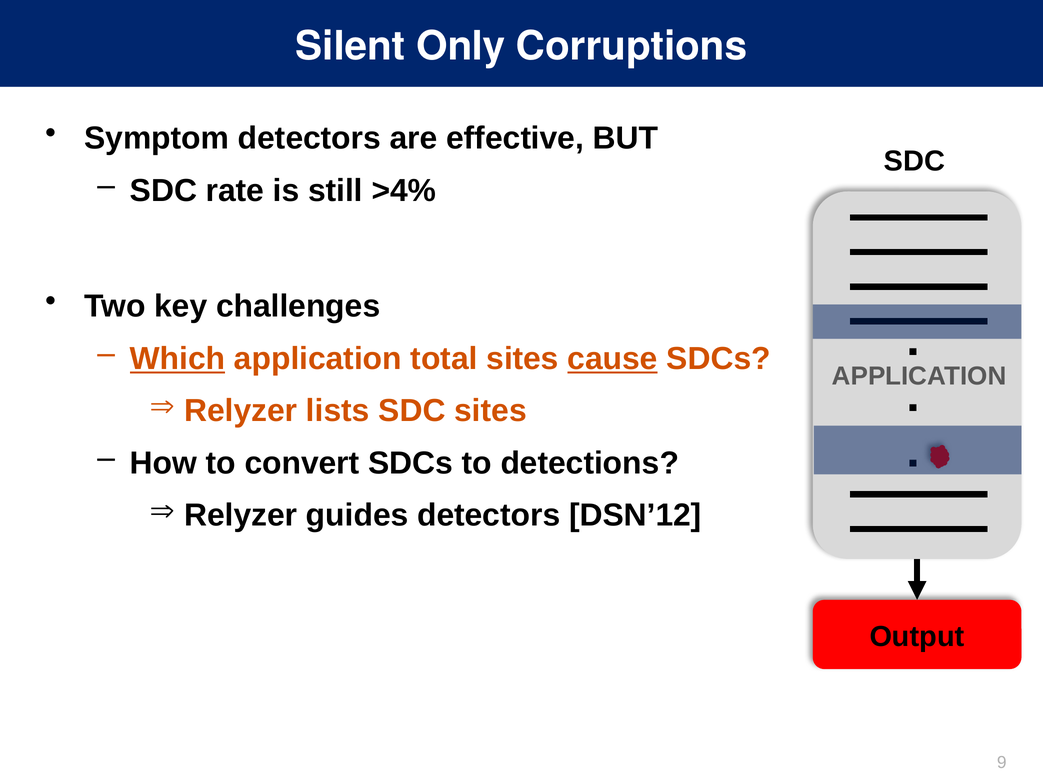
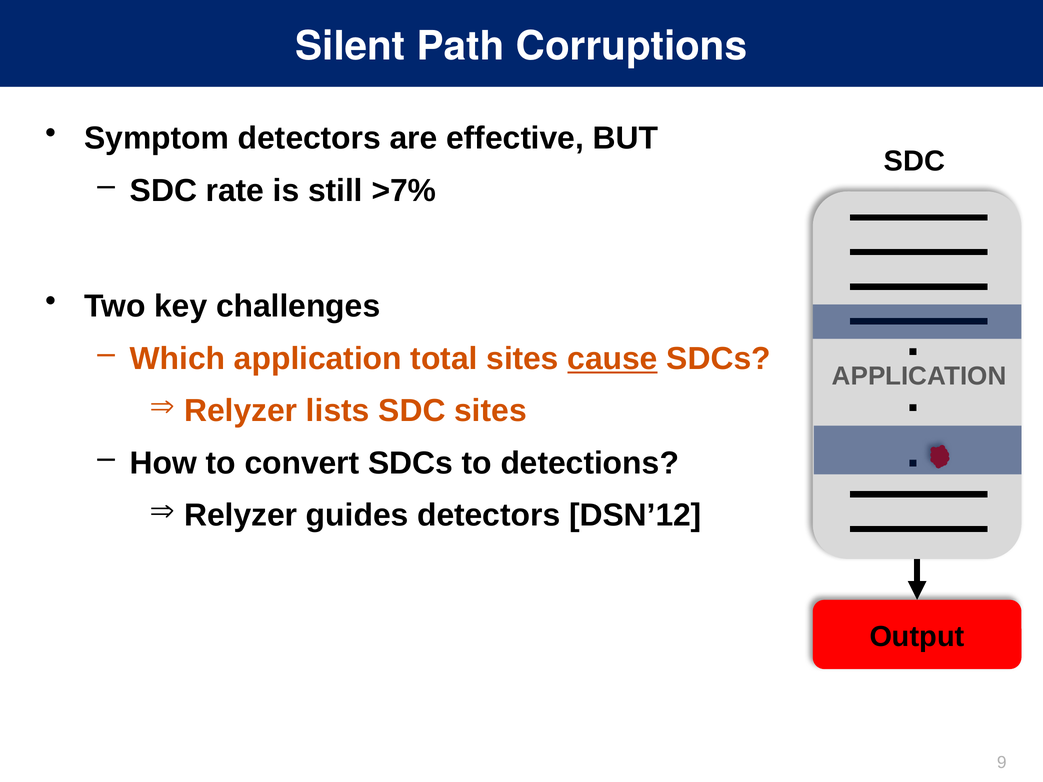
Only: Only -> Path
>4%: >4% -> >7%
Which underline: present -> none
